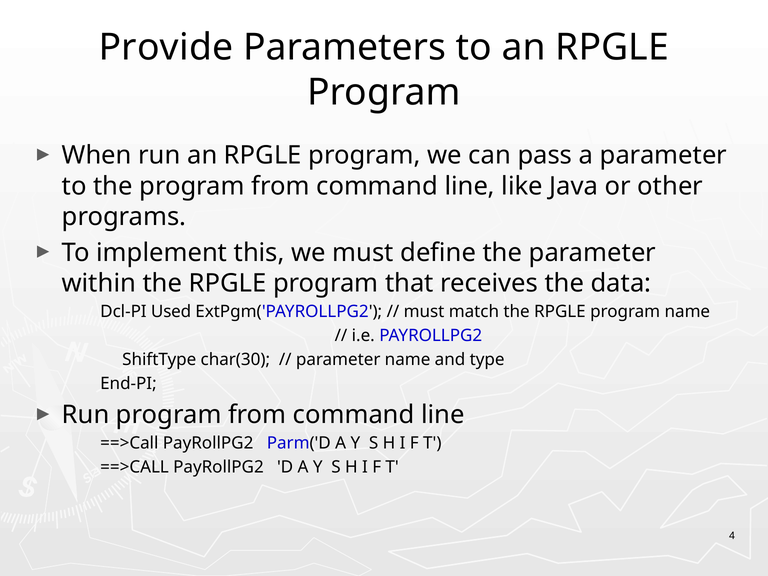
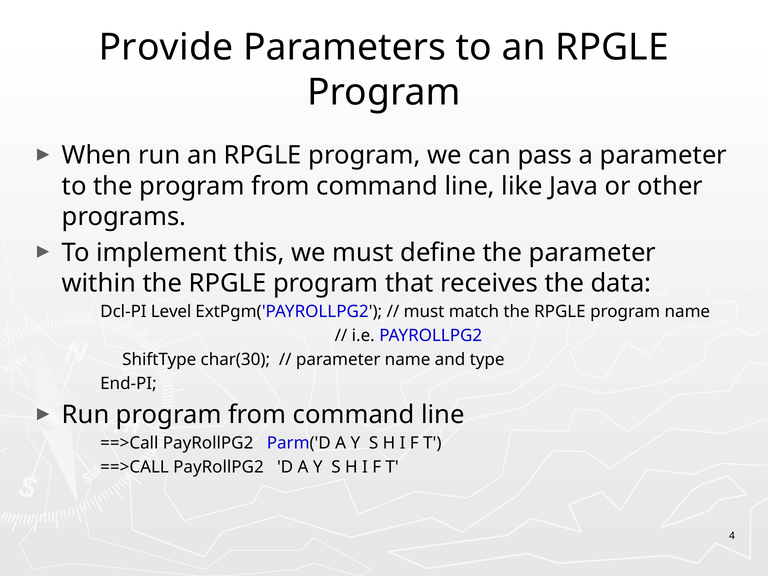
Used: Used -> Level
